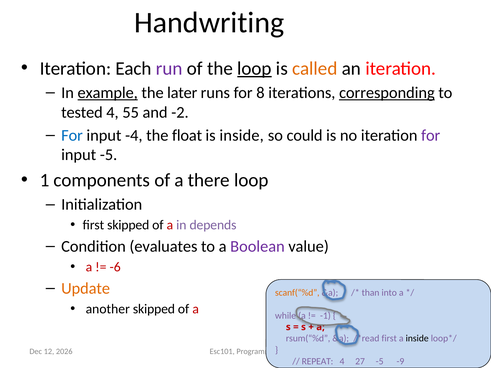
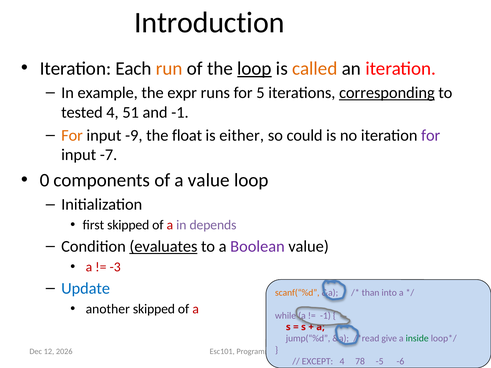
Handwriting: Handwriting -> Introduction
run colour: purple -> orange
example underline: present -> none
later: later -> expr
8: 8 -> 5
55: 55 -> 51
and -2: -2 -> -1
For at (72, 135) colour: blue -> orange
-4: -4 -> -9
is inside: inside -> either
input -5: -5 -> -7
1: 1 -> 0
a there: there -> value
evaluates underline: none -> present
-6: -6 -> -3
Update colour: orange -> blue
rsum(“%d: rsum(“%d -> jump(“%d
first at (389, 339): first -> give
inside at (417, 339) colour: black -> green
REPEAT: REPEAT -> EXCEPT
27: 27 -> 78
-9: -9 -> -6
